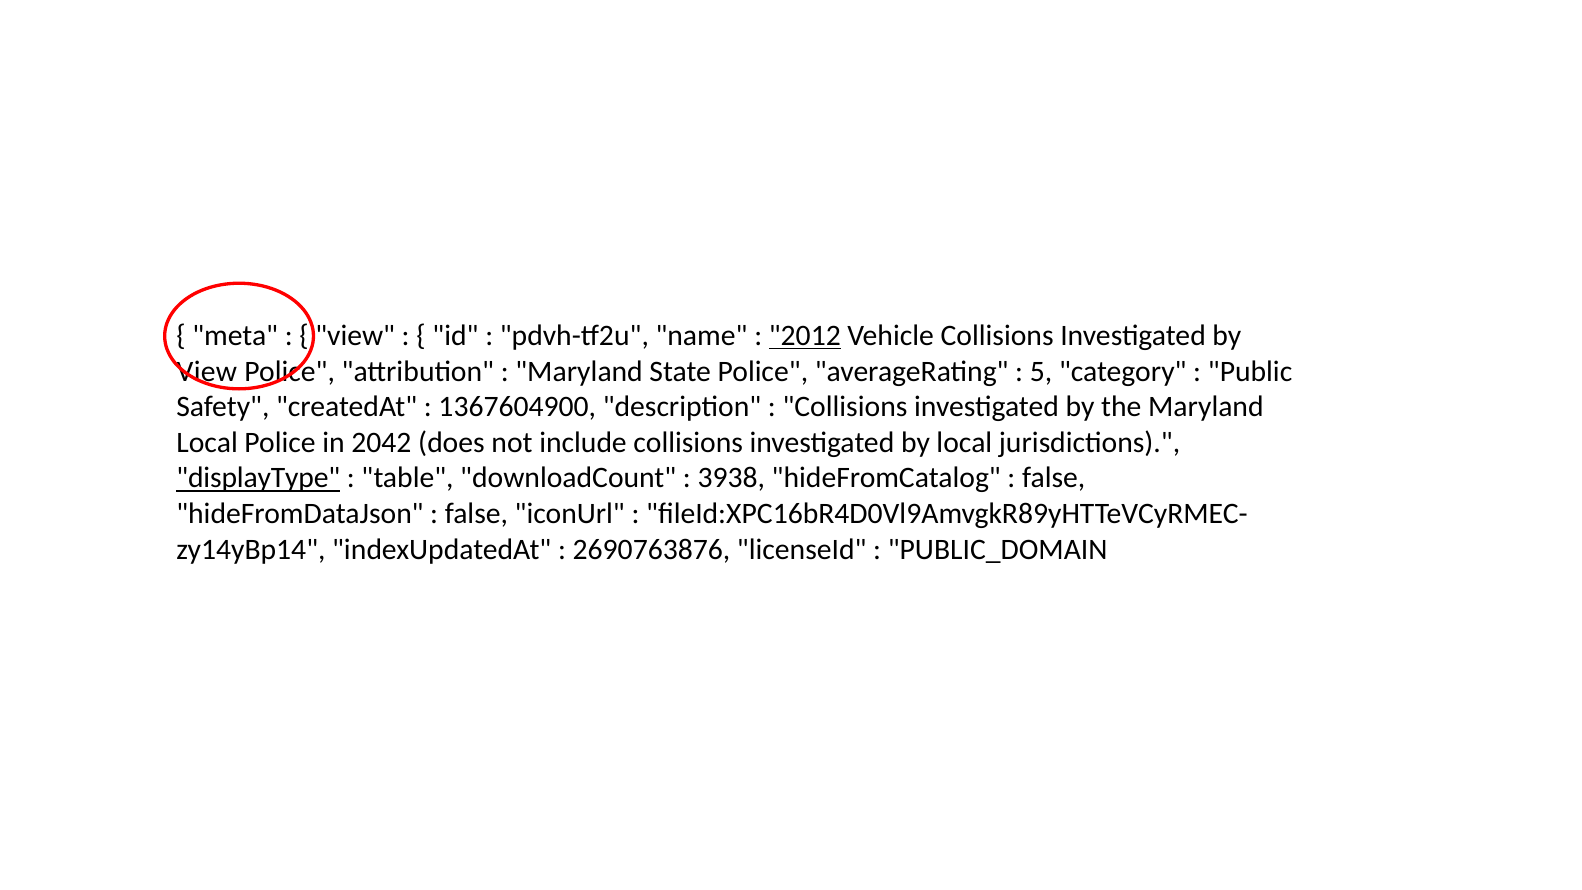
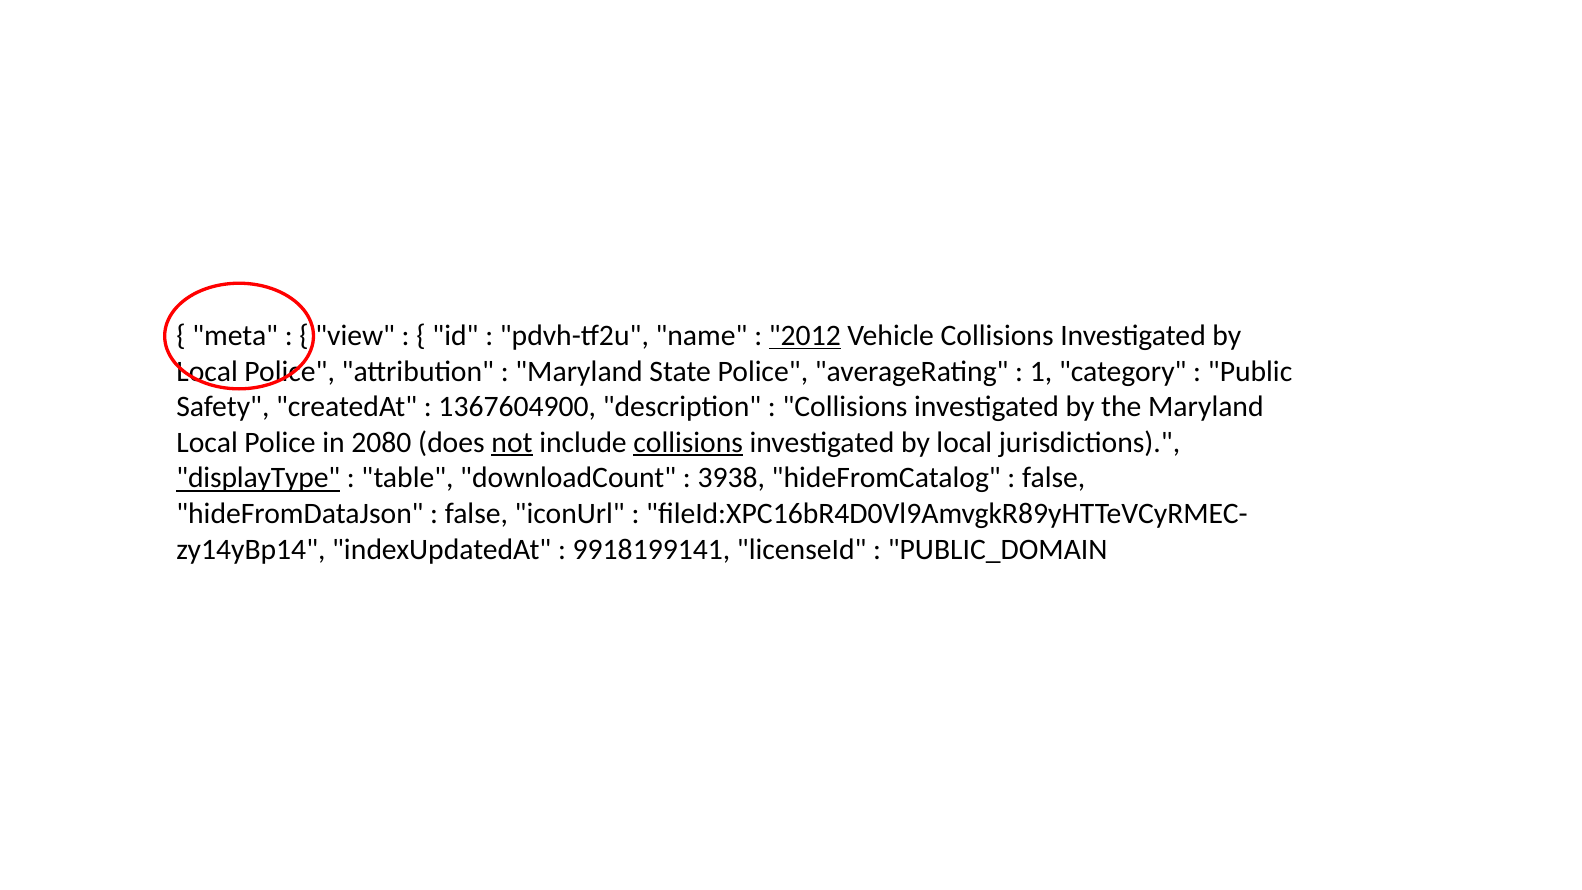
View at (207, 371): View -> Local
5: 5 -> 1
2042: 2042 -> 2080
not underline: none -> present
collisions at (688, 442) underline: none -> present
2690763876: 2690763876 -> 9918199141
